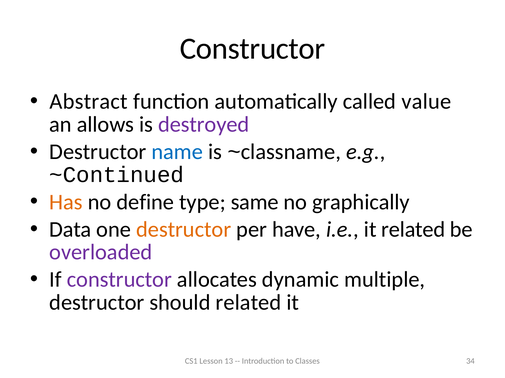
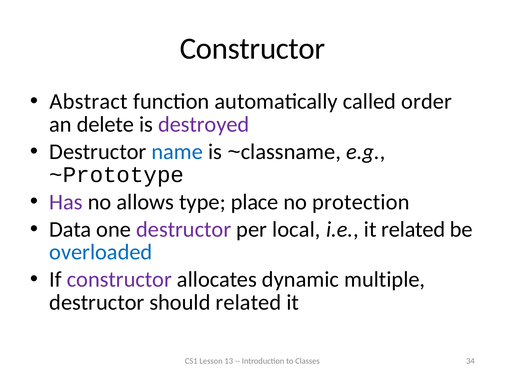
value: value -> order
allows: allows -> delete
~Continued: ~Continued -> ~Prototype
Has colour: orange -> purple
define: define -> allows
same: same -> place
graphically: graphically -> protection
destructor at (184, 230) colour: orange -> purple
have: have -> local
overloaded colour: purple -> blue
